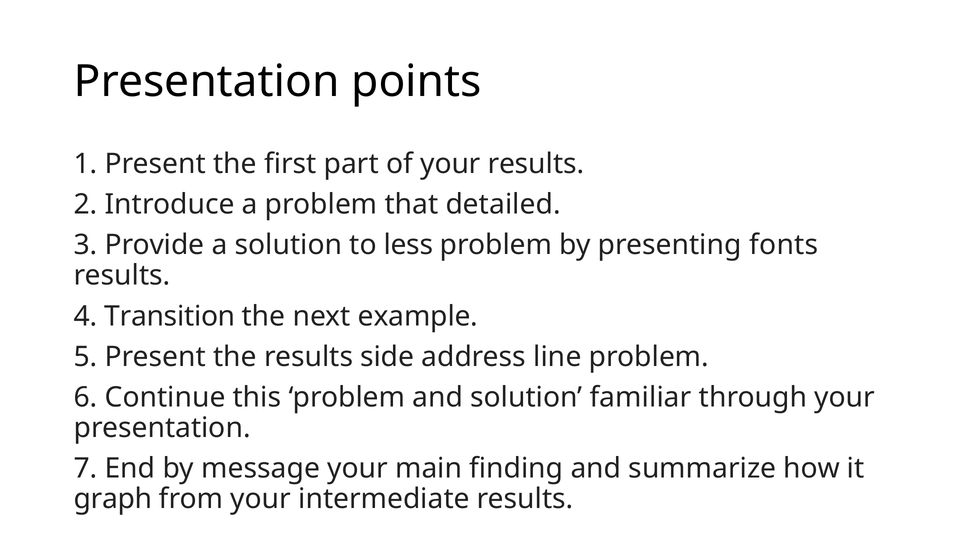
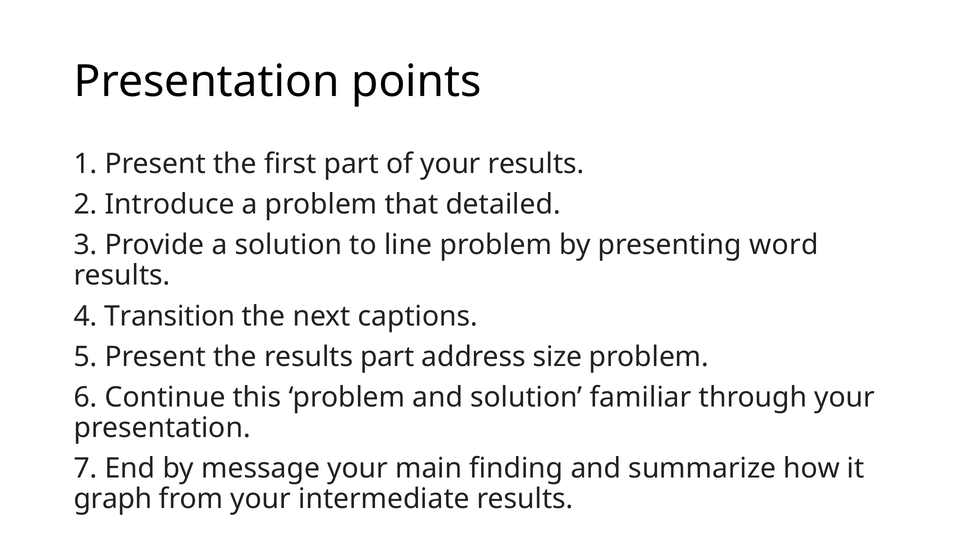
less: less -> line
fonts: fonts -> word
example: example -> captions
results side: side -> part
line: line -> size
